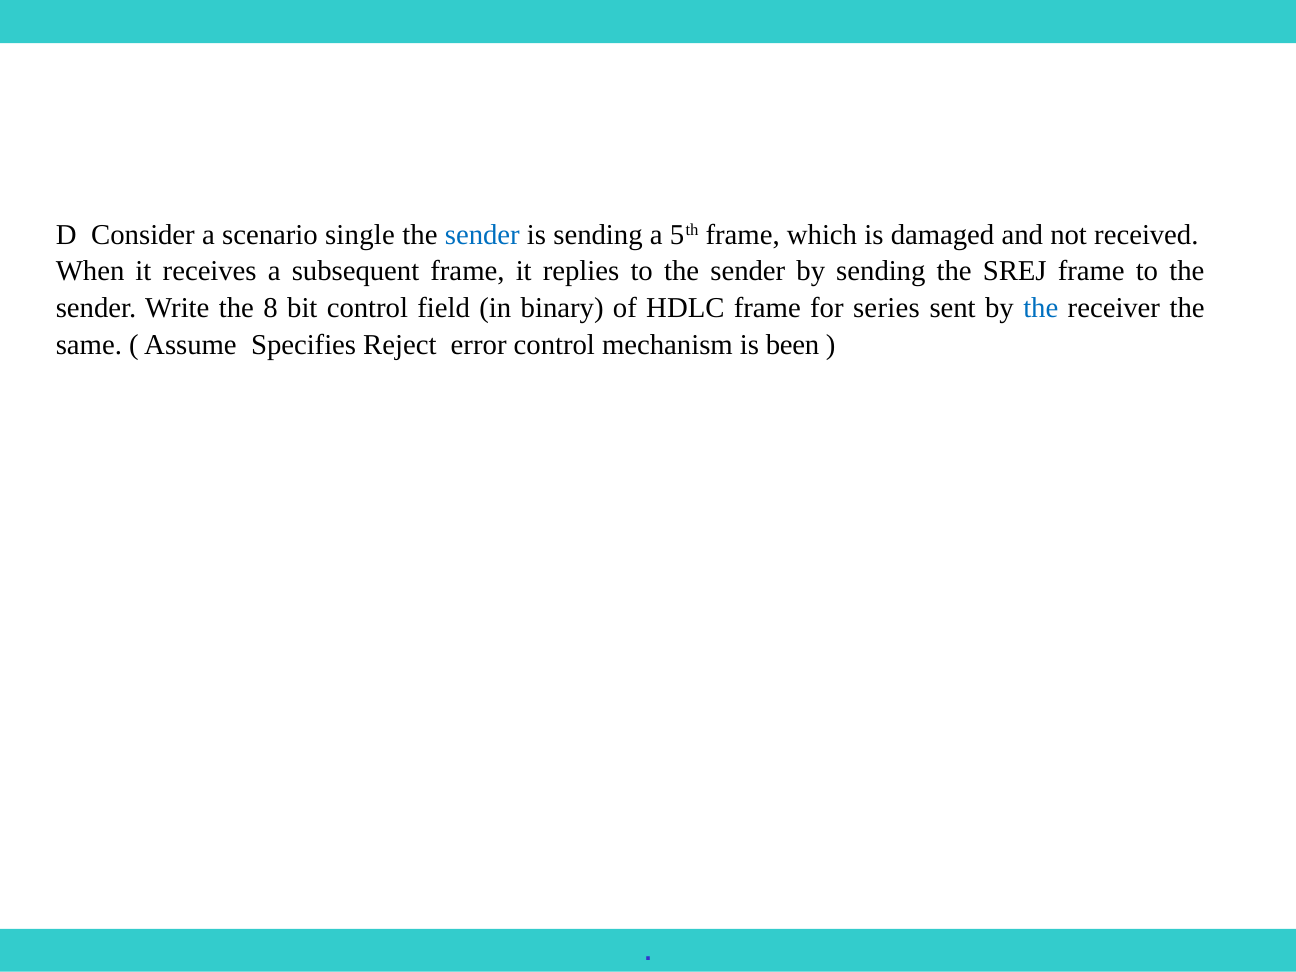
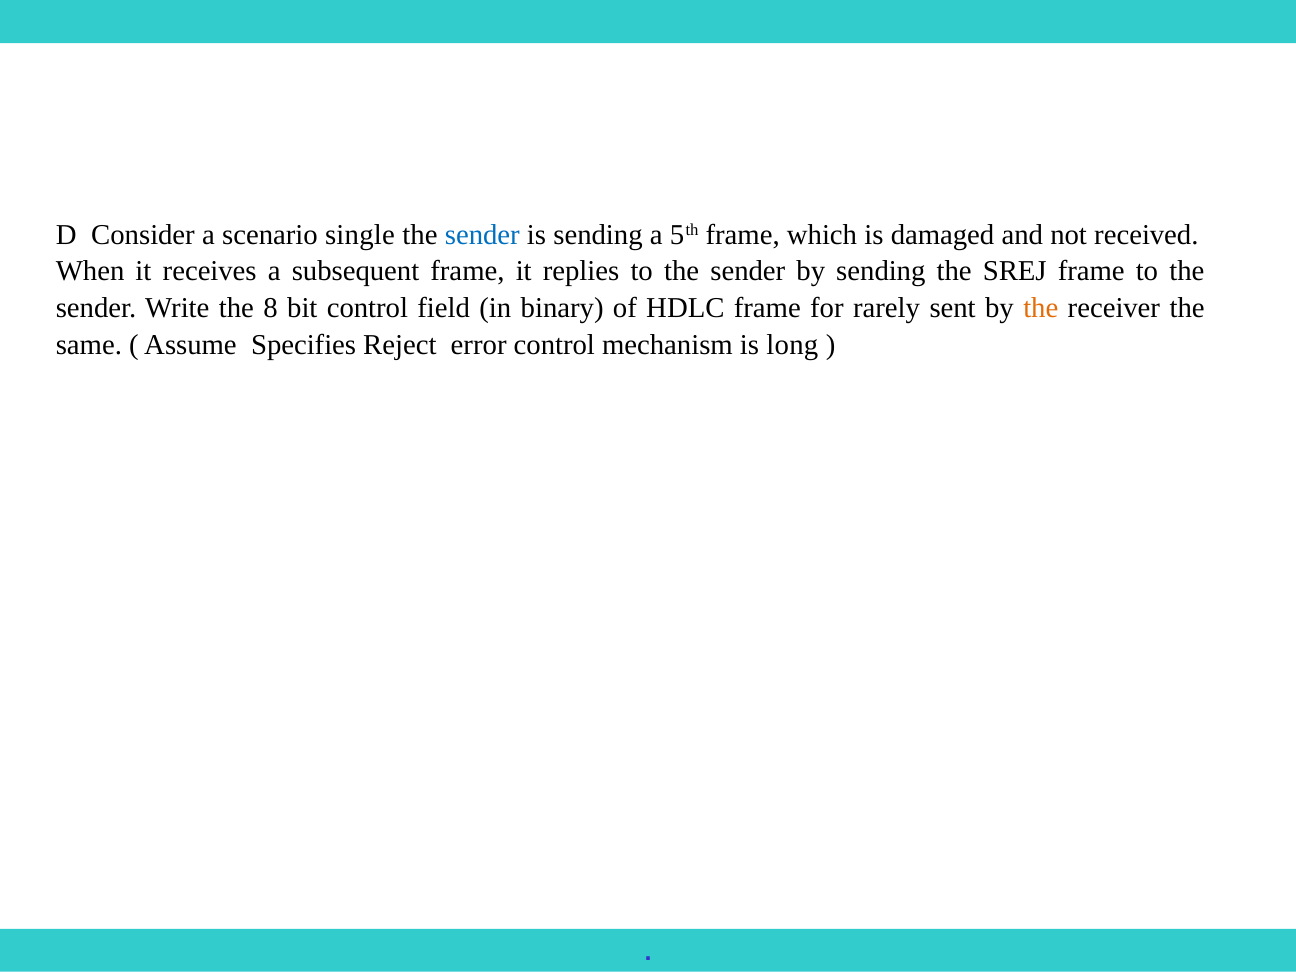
series: series -> rarely
the at (1041, 308) colour: blue -> orange
been: been -> long
